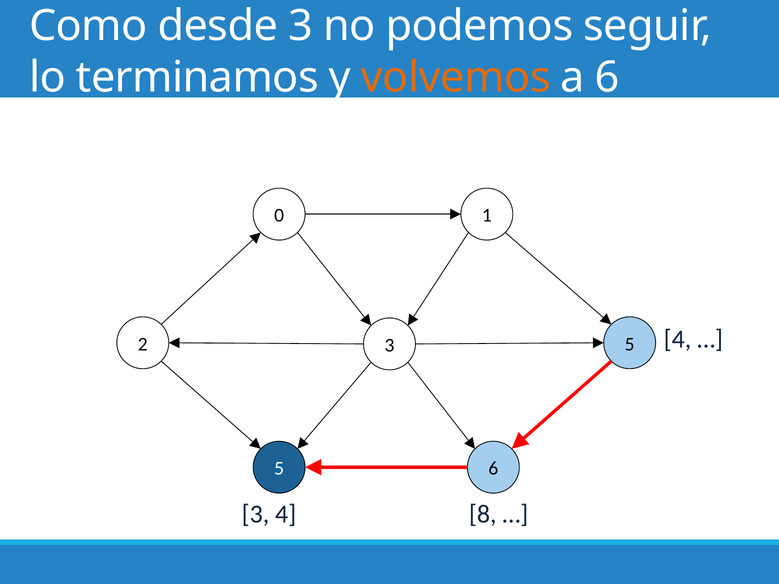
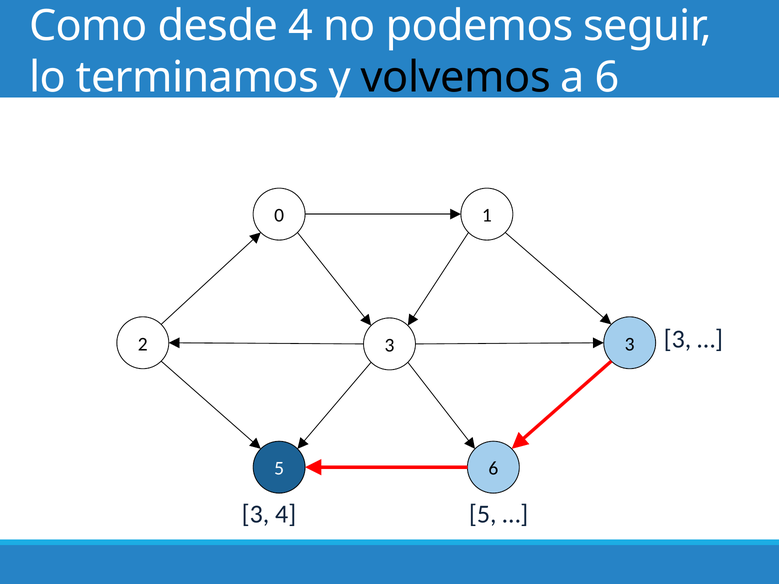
desde 3: 3 -> 4
volvemos colour: orange -> black
4 at (678, 339): 4 -> 3
3 5: 5 -> 3
8 at (483, 515): 8 -> 5
